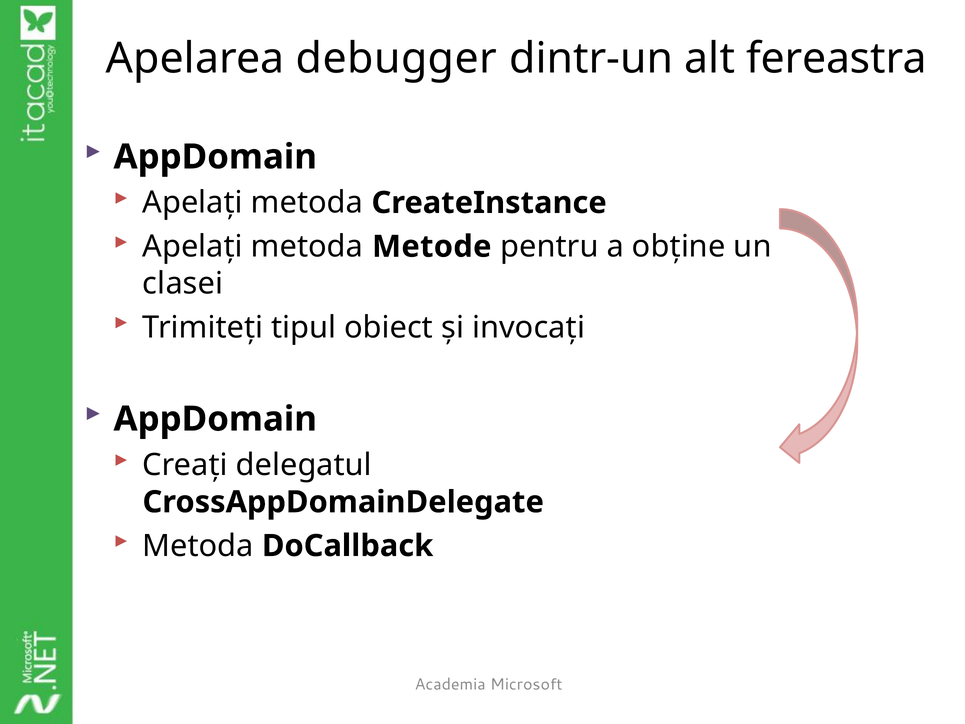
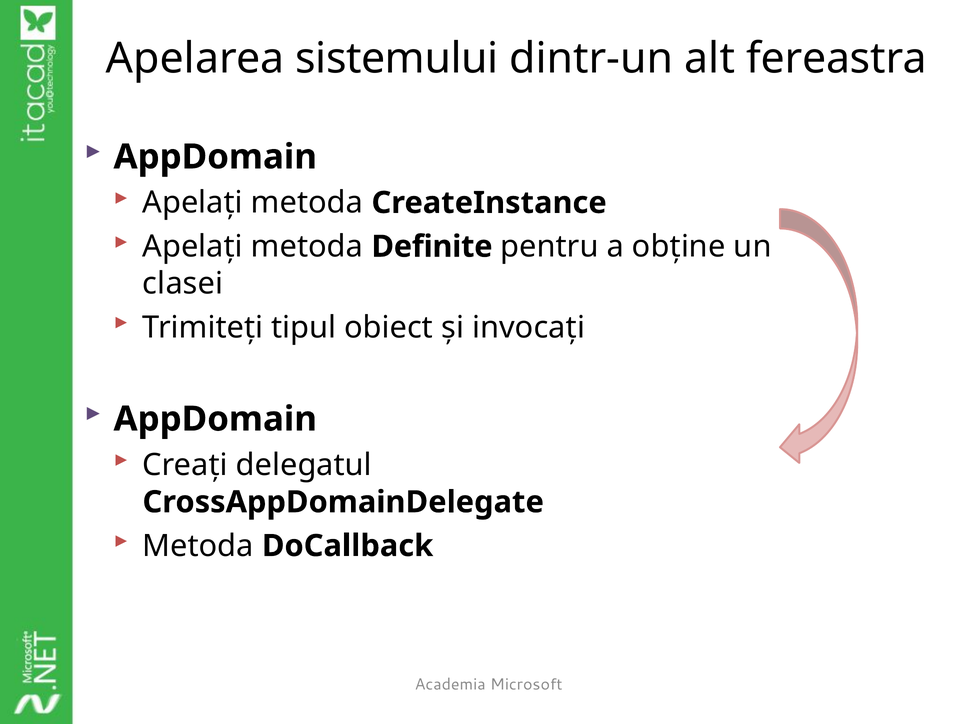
debugger: debugger -> sistemului
Metode: Metode -> Definite
